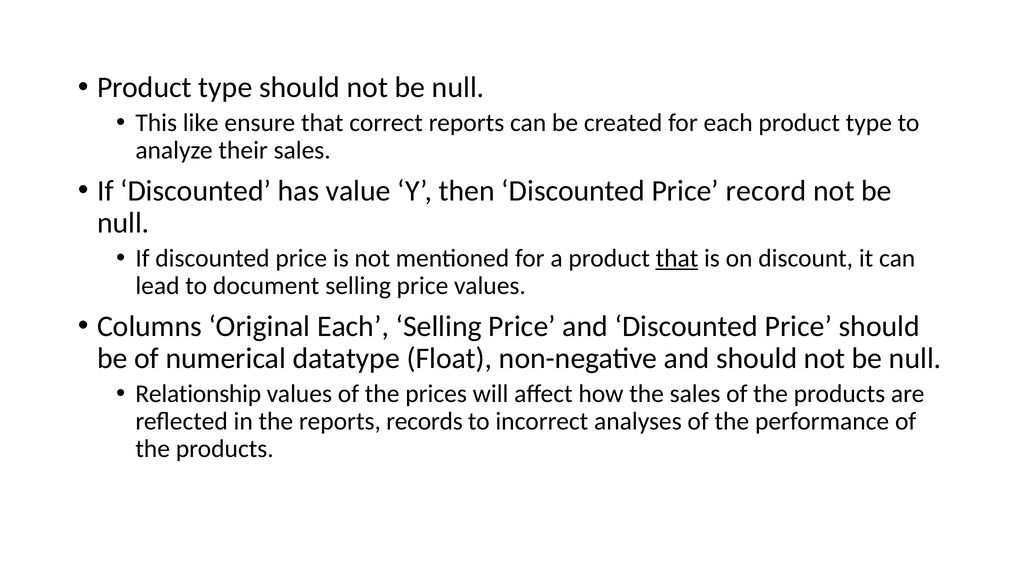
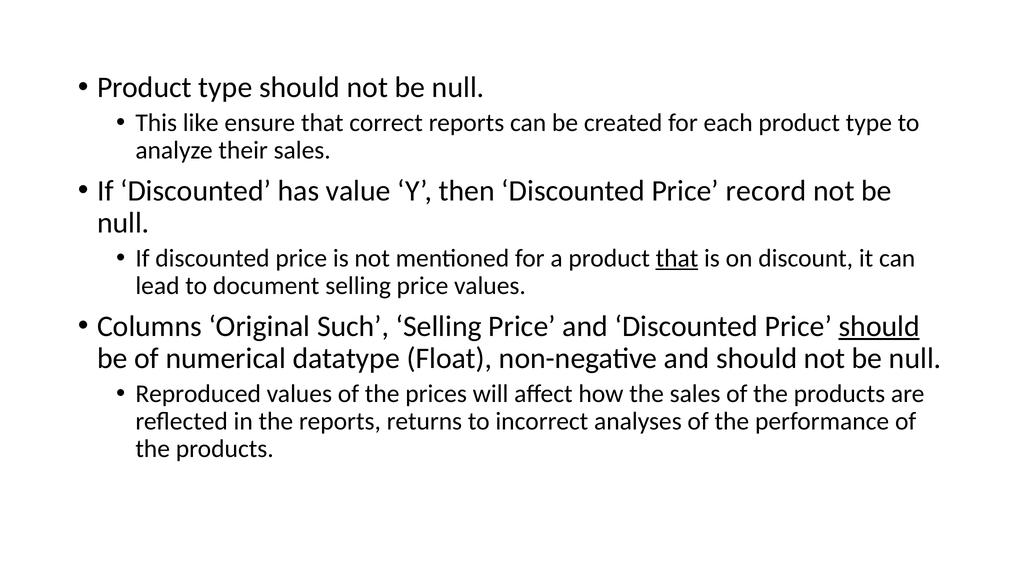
Original Each: Each -> Such
should at (879, 326) underline: none -> present
Relationship: Relationship -> Reproduced
records: records -> returns
